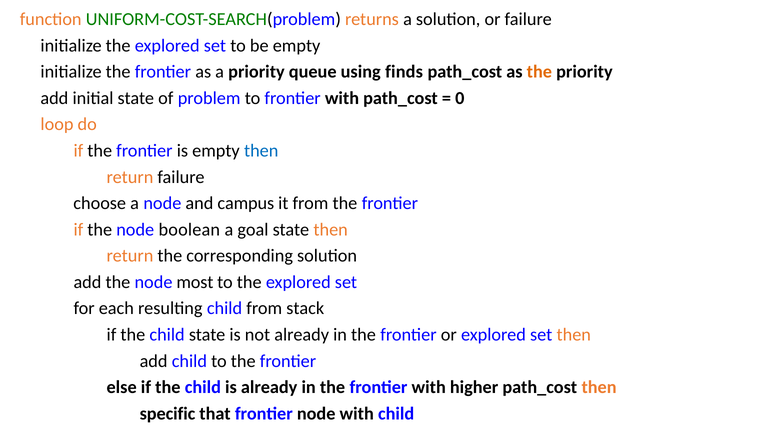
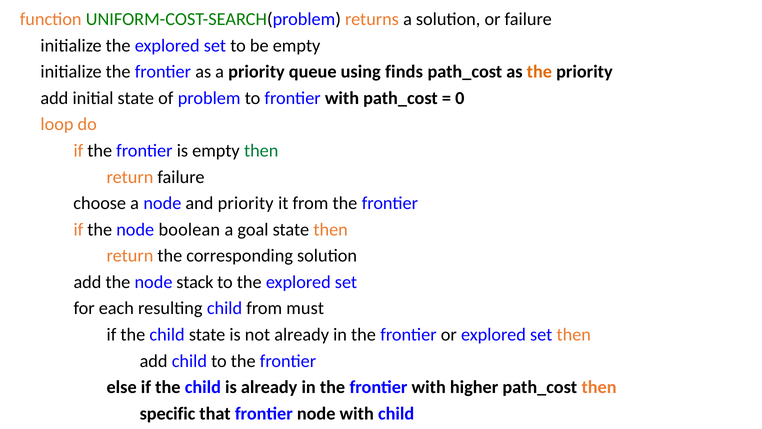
then at (261, 151) colour: blue -> green
and campus: campus -> priority
most: most -> stack
stack: stack -> must
